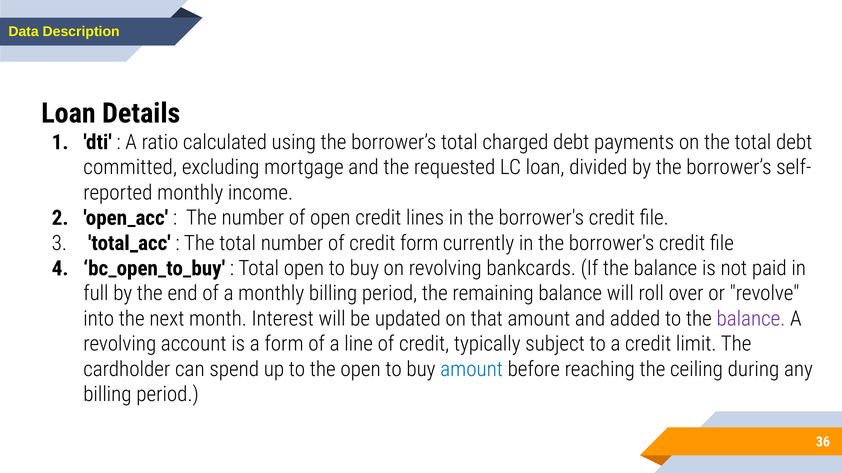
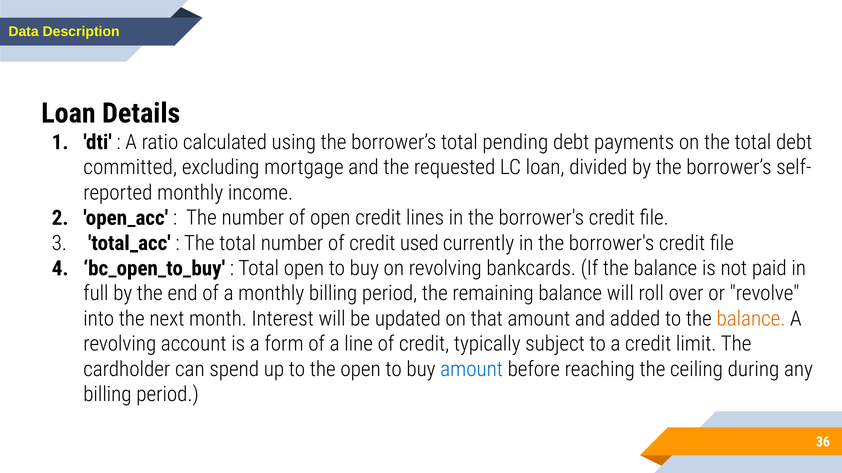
charged: charged -> pending
credit form: form -> used
balance at (751, 319) colour: purple -> orange
